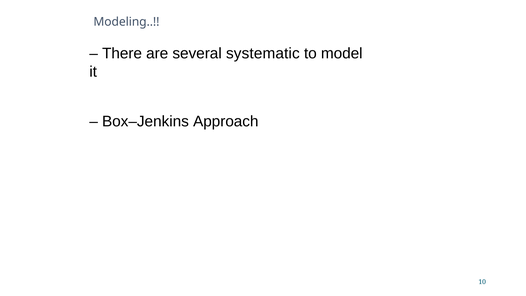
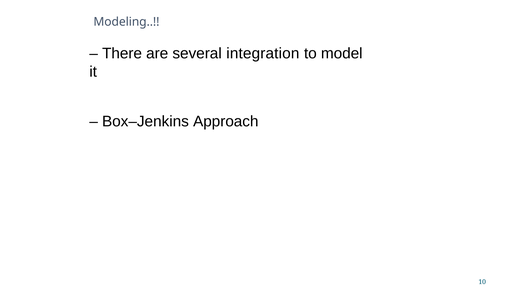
systematic: systematic -> integration
